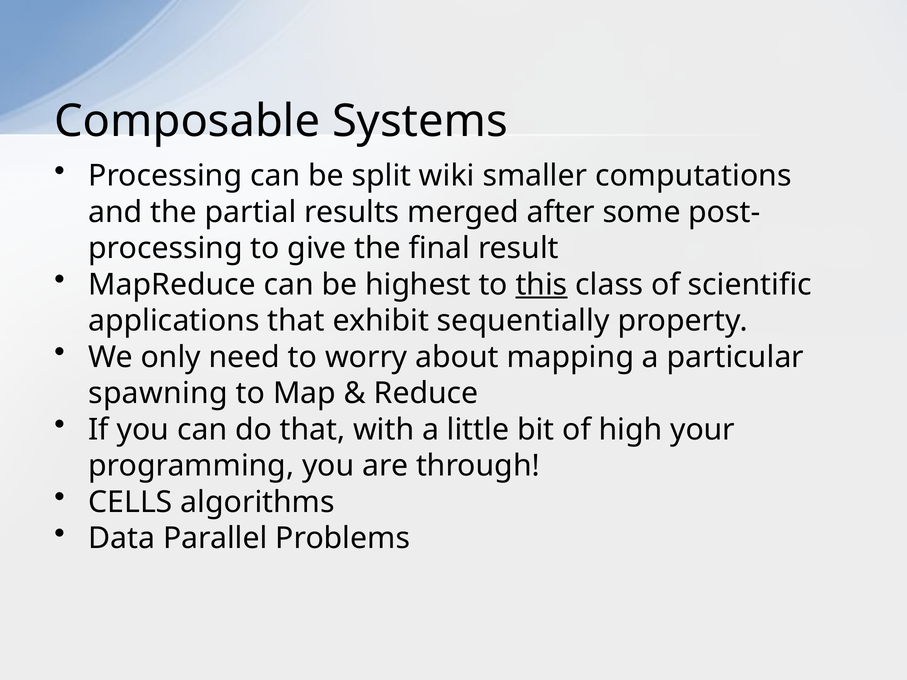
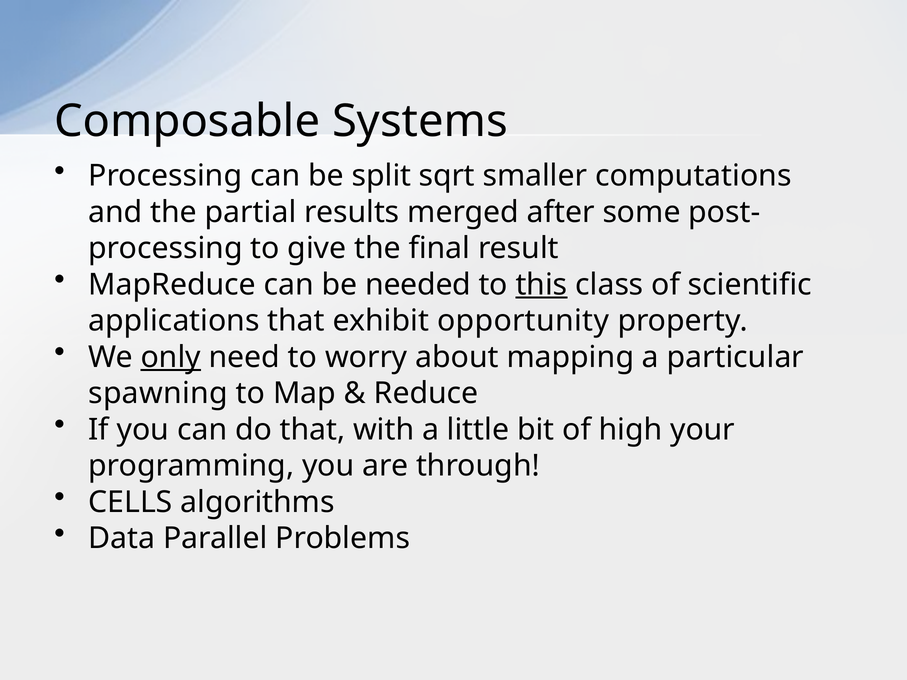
wiki: wiki -> sqrt
highest: highest -> needed
sequentially: sequentially -> opportunity
only underline: none -> present
